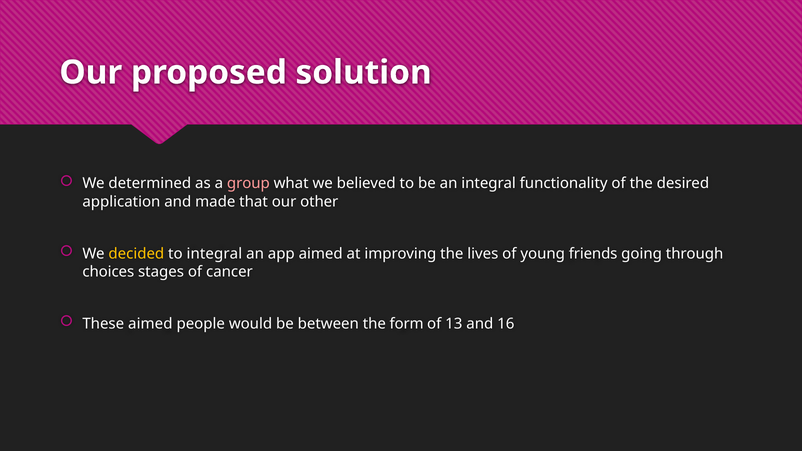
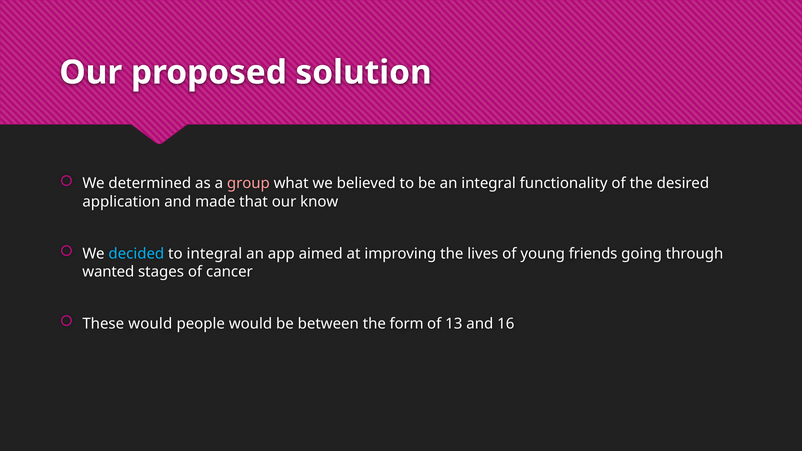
other: other -> know
decided colour: yellow -> light blue
choices: choices -> wanted
These aimed: aimed -> would
